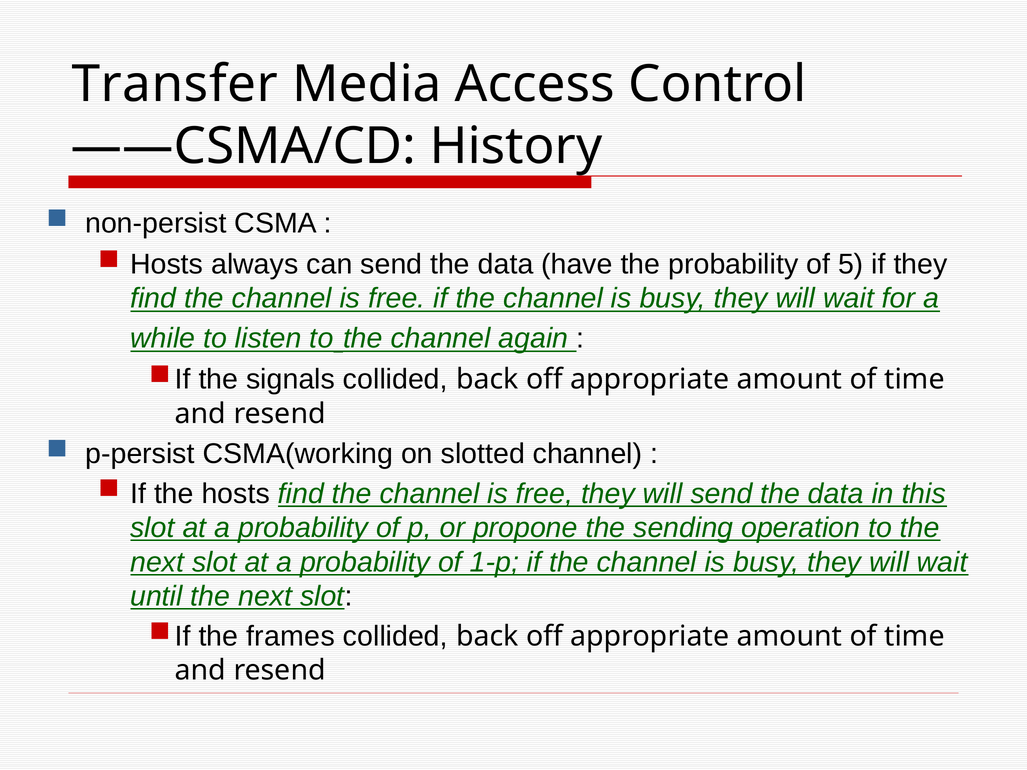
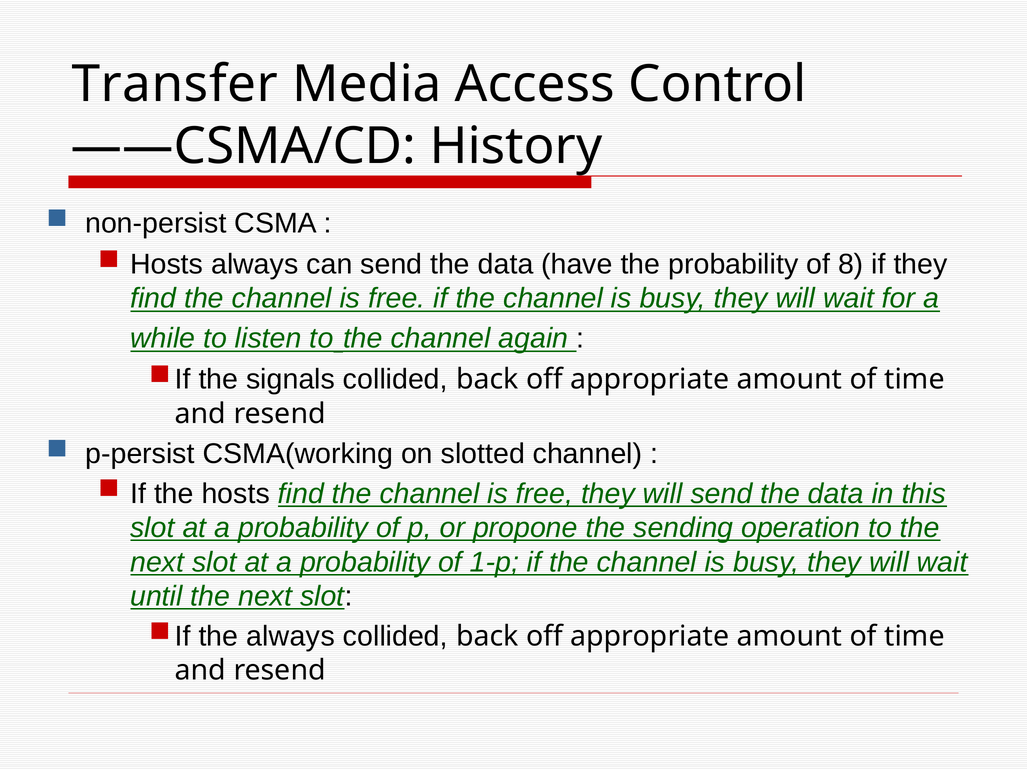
5: 5 -> 8
the frames: frames -> always
